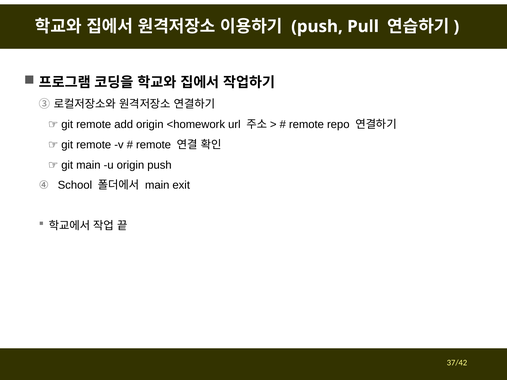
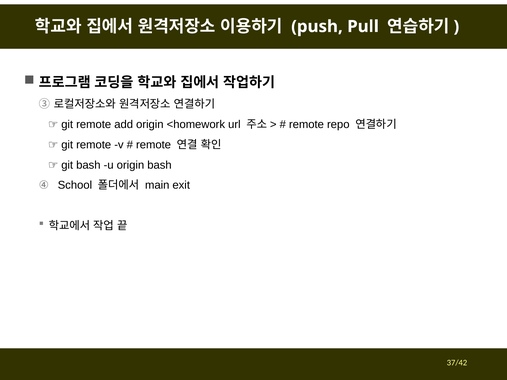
git main: main -> bash
origin push: push -> bash
